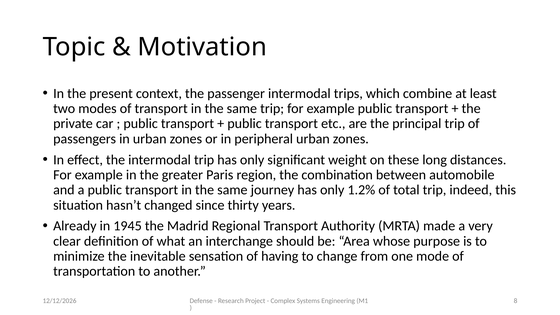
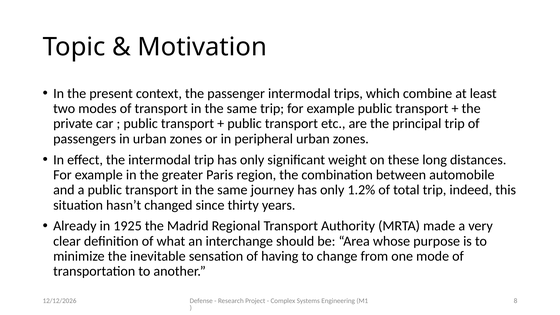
1945: 1945 -> 1925
